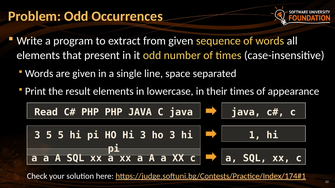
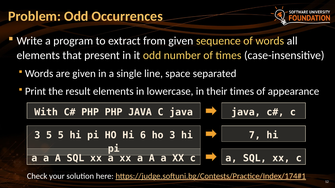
Read: Read -> With
Hi 3: 3 -> 6
1: 1 -> 7
